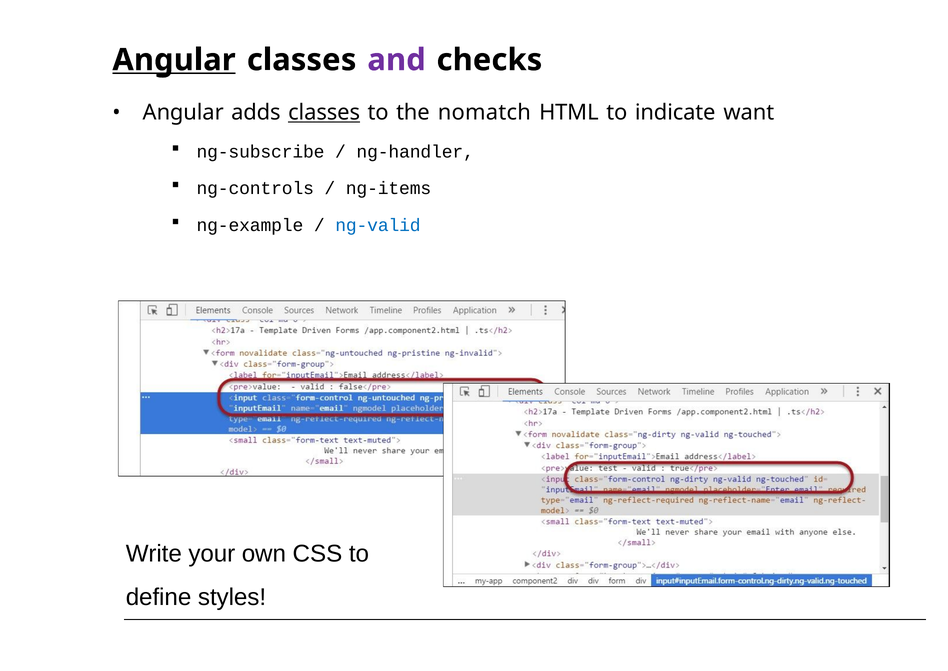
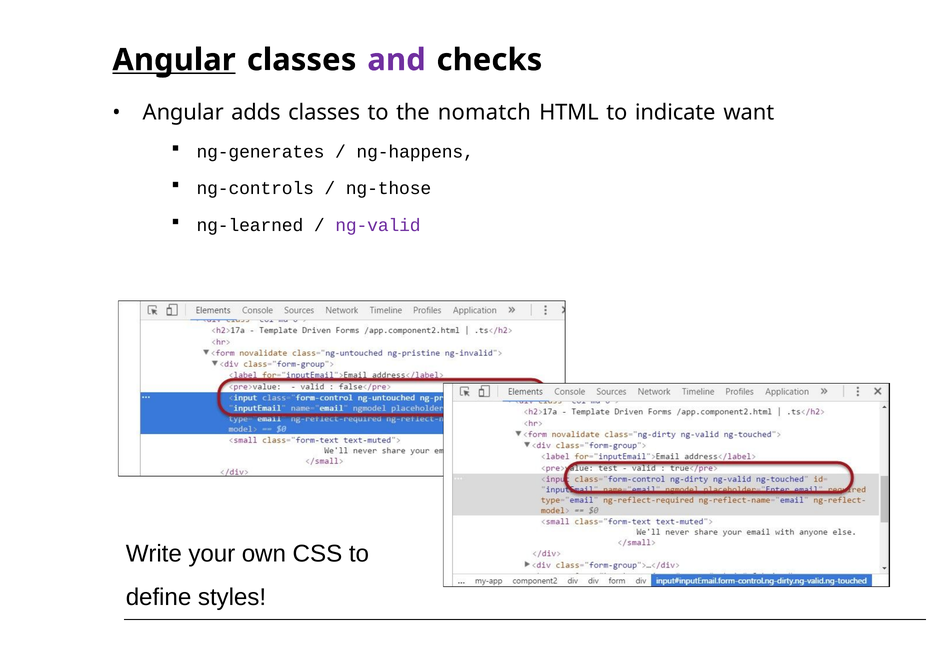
classes at (324, 112) underline: present -> none
ng-subscribe: ng-subscribe -> ng-generates
ng-handler: ng-handler -> ng-happens
ng-items: ng-items -> ng-those
ng-example: ng-example -> ng-learned
ng-valid colour: blue -> purple
